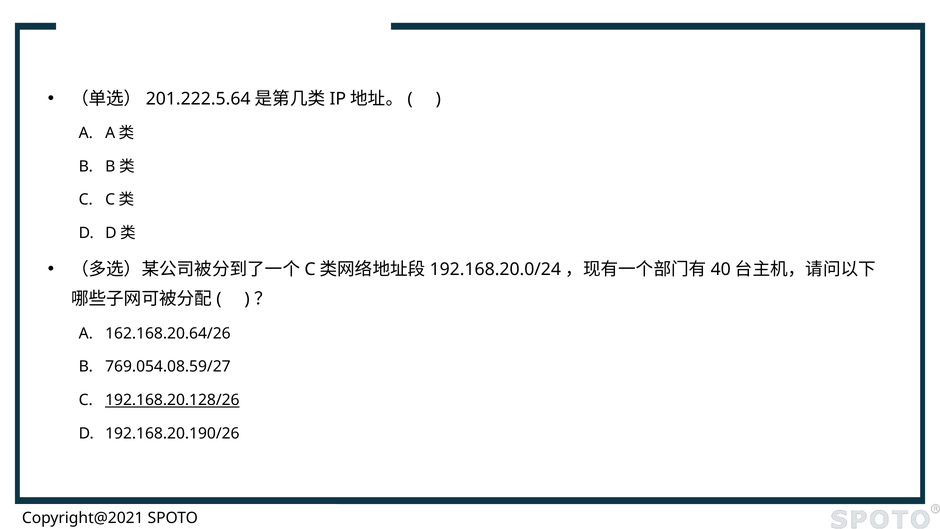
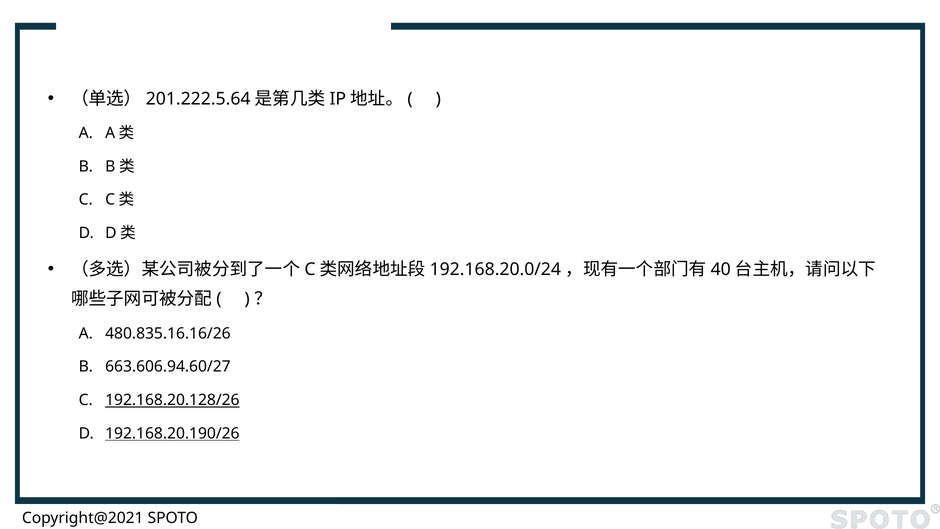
162.168.20.64/26: 162.168.20.64/26 -> 480.835.16.16/26
769.054.08.59/27: 769.054.08.59/27 -> 663.606.94.60/27
192.168.20.190/26 underline: none -> present
